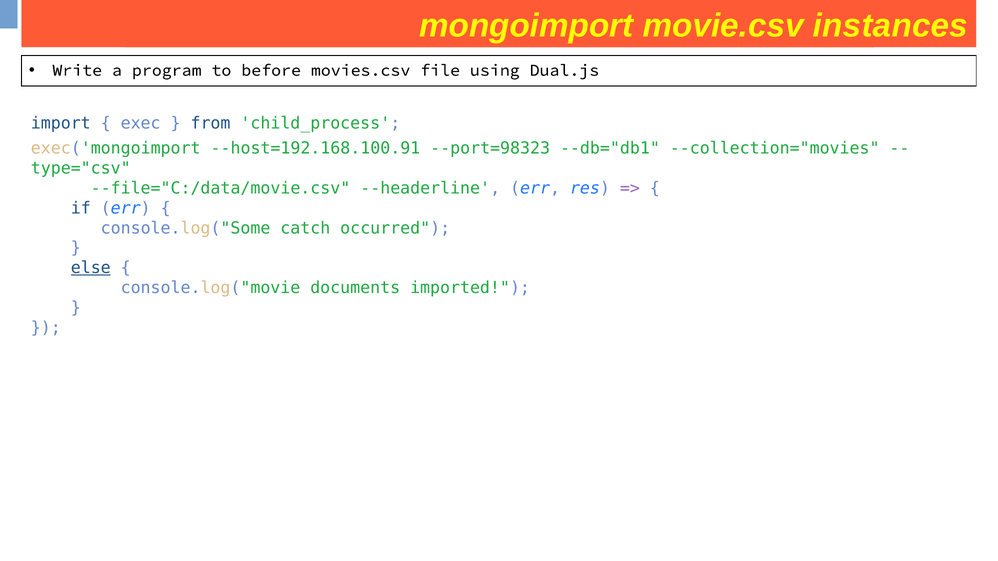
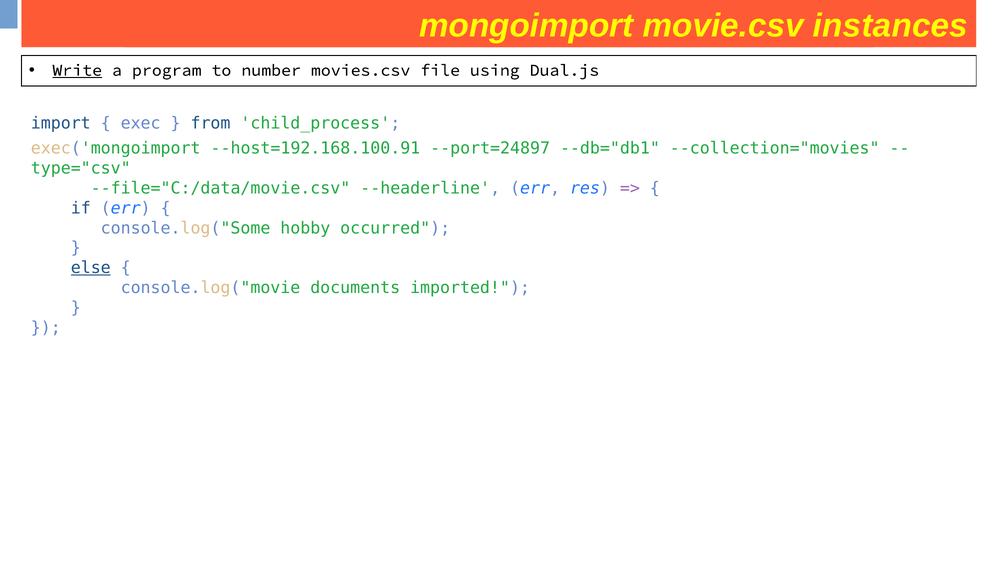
Write underline: none -> present
before: before -> number
--port=98323: --port=98323 -> --port=24897
catch: catch -> hobby
